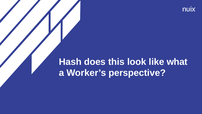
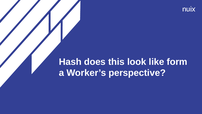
what: what -> form
